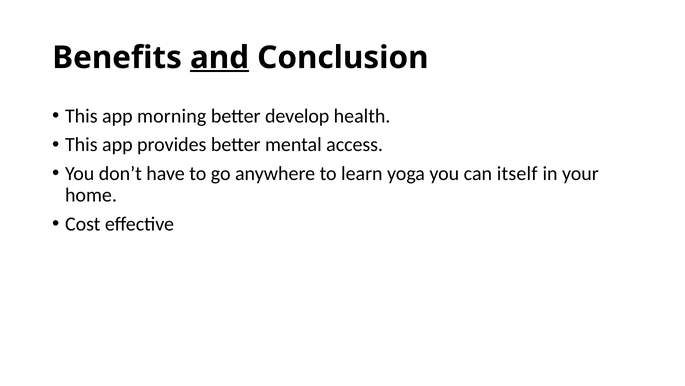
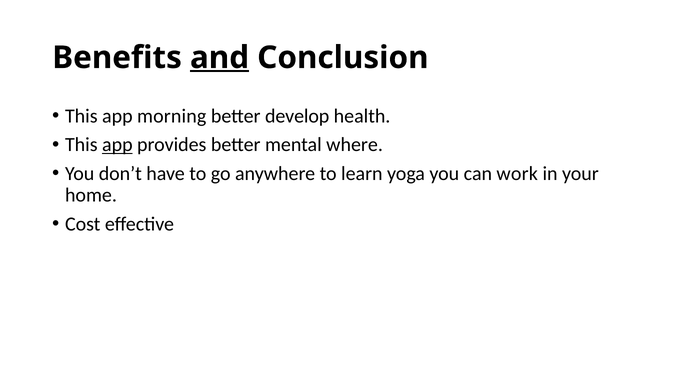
app at (117, 145) underline: none -> present
access: access -> where
itself: itself -> work
